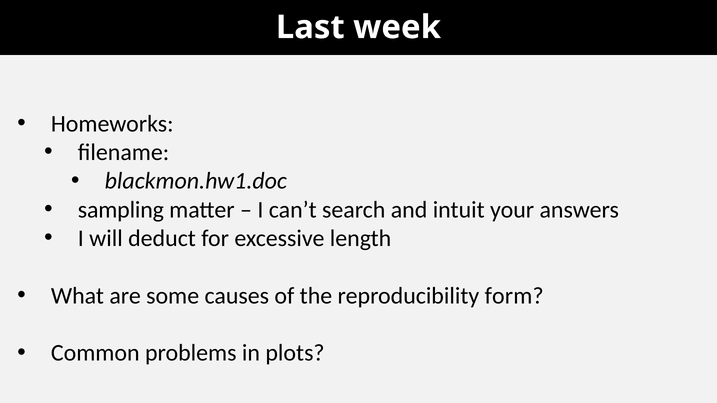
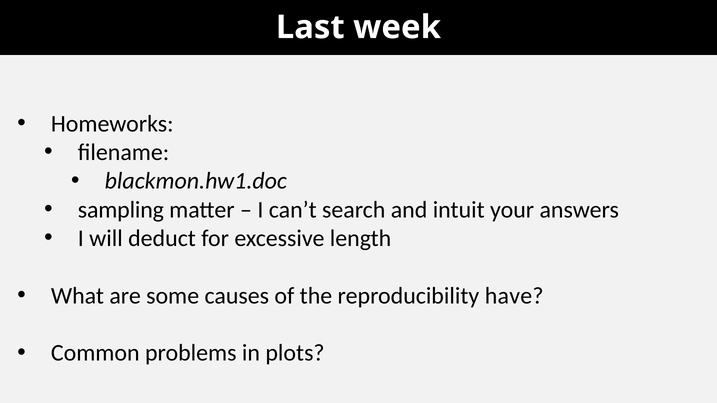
form: form -> have
